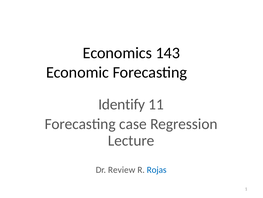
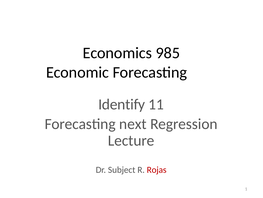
143: 143 -> 985
case: case -> next
Review: Review -> Subject
Rojas colour: blue -> red
